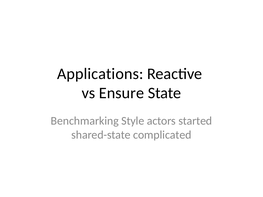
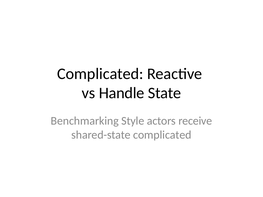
Applications at (100, 74): Applications -> Complicated
Ensure: Ensure -> Handle
started: started -> receive
